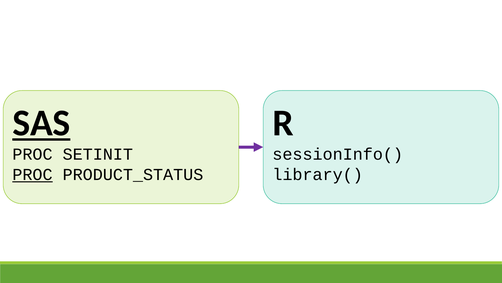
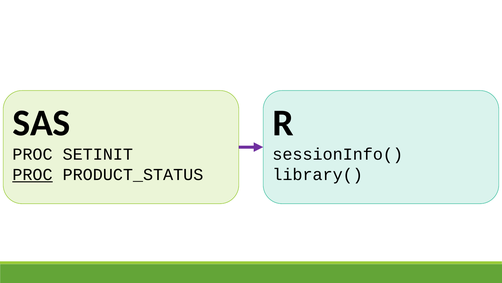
SAS underline: present -> none
